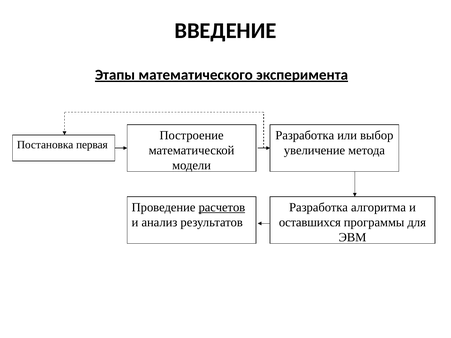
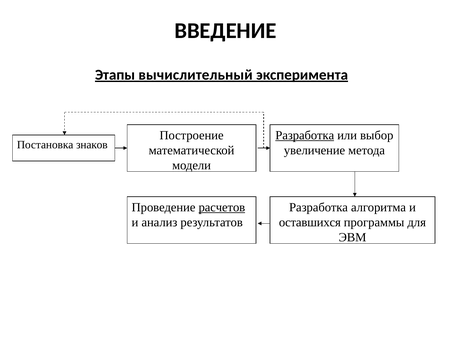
математического: математического -> вычислительный
Разработка at (305, 135) underline: none -> present
первая: первая -> знаков
